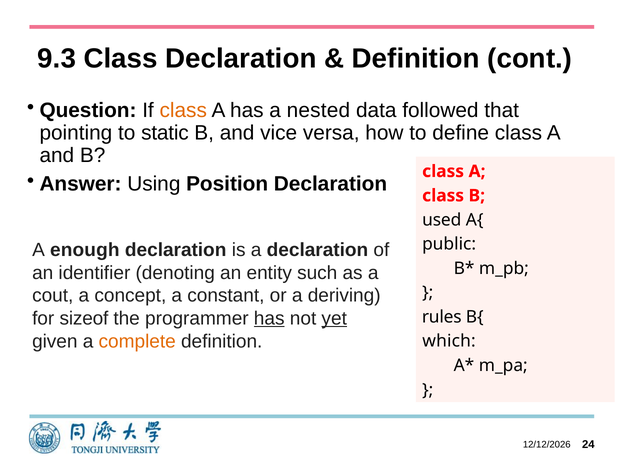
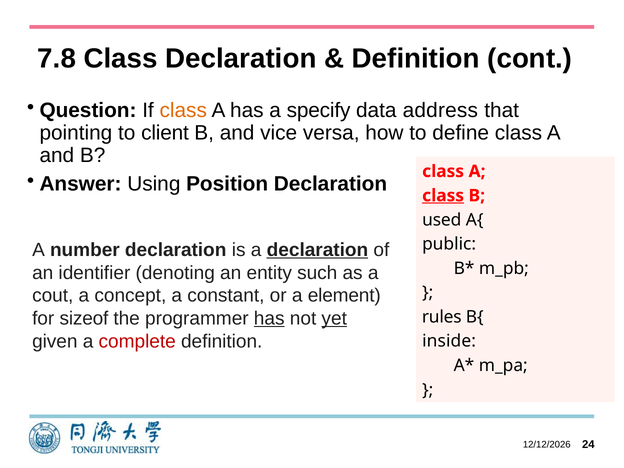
9.3: 9.3 -> 7.8
nested: nested -> specify
followed: followed -> address
static: static -> client
class at (443, 196) underline: none -> present
enough: enough -> number
declaration at (317, 250) underline: none -> present
deriving: deriving -> element
complete colour: orange -> red
which: which -> inside
